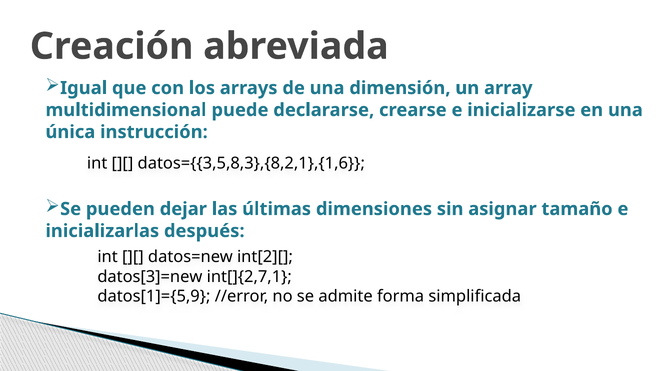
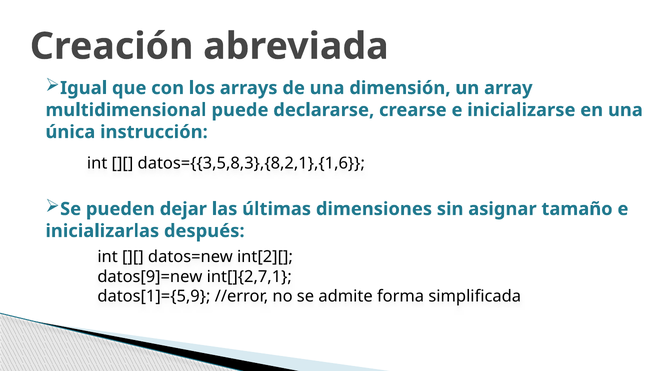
datos[3]=new: datos[3]=new -> datos[9]=new
